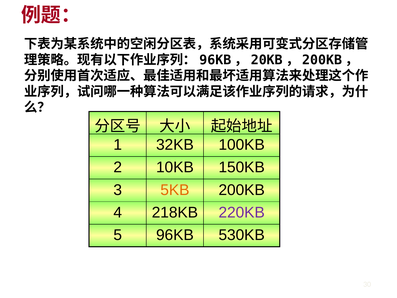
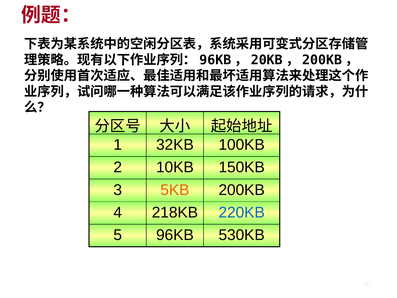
220KB colour: purple -> blue
